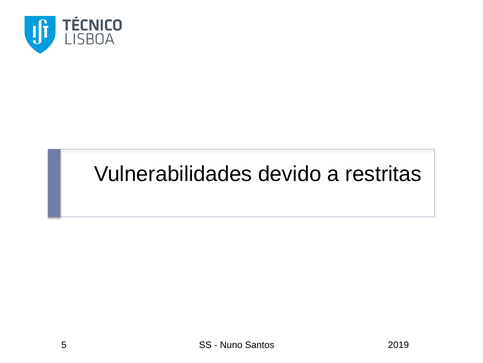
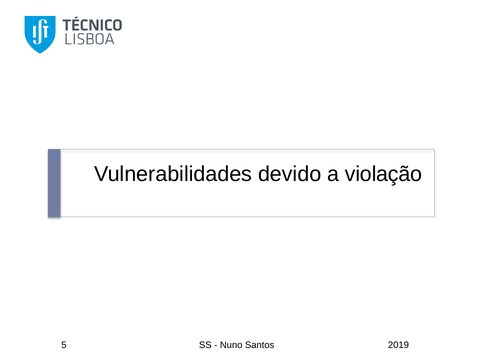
restritas: restritas -> violação
